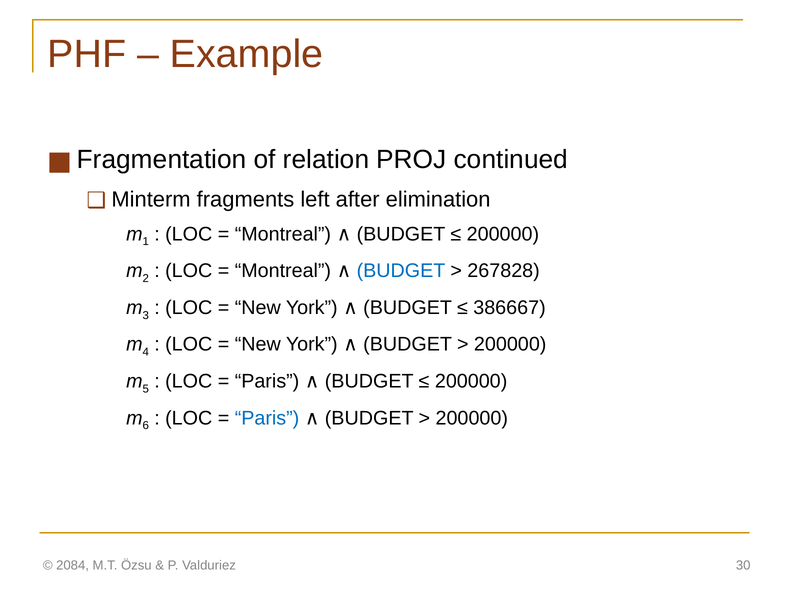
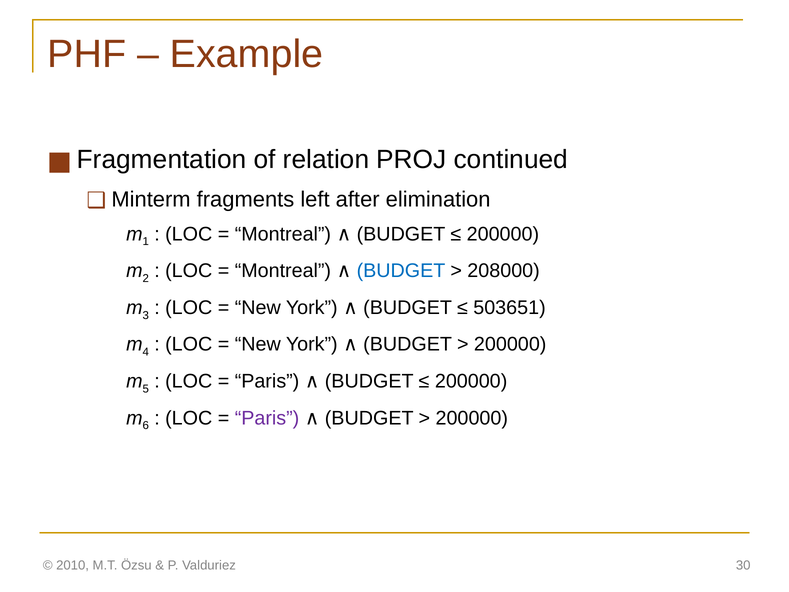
267828: 267828 -> 208000
386667: 386667 -> 503651
Paris at (267, 418) colour: blue -> purple
2084: 2084 -> 2010
